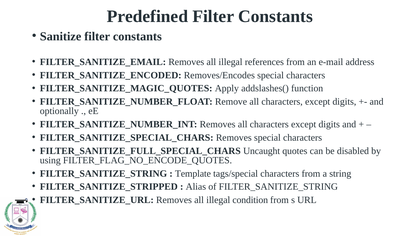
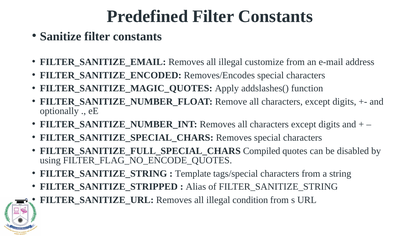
references: references -> customize
Uncaught: Uncaught -> Compiled
